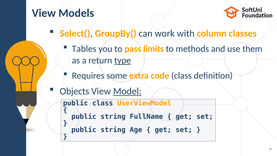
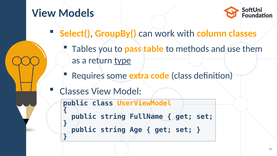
limits: limits -> table
Objects at (74, 91): Objects -> Classes
Model underline: present -> none
